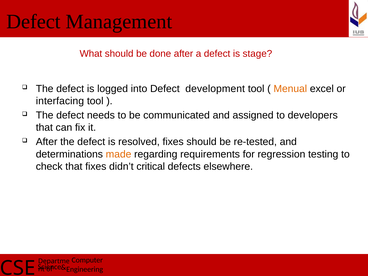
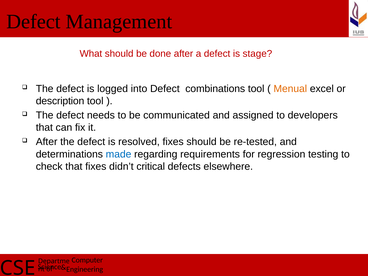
development: development -> combinations
interfacing: interfacing -> description
made colour: orange -> blue
